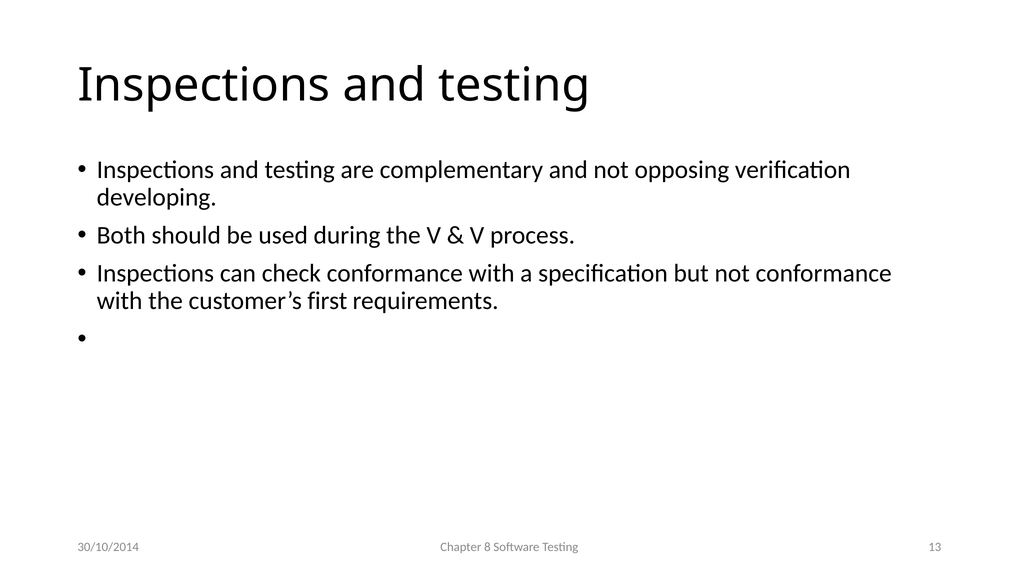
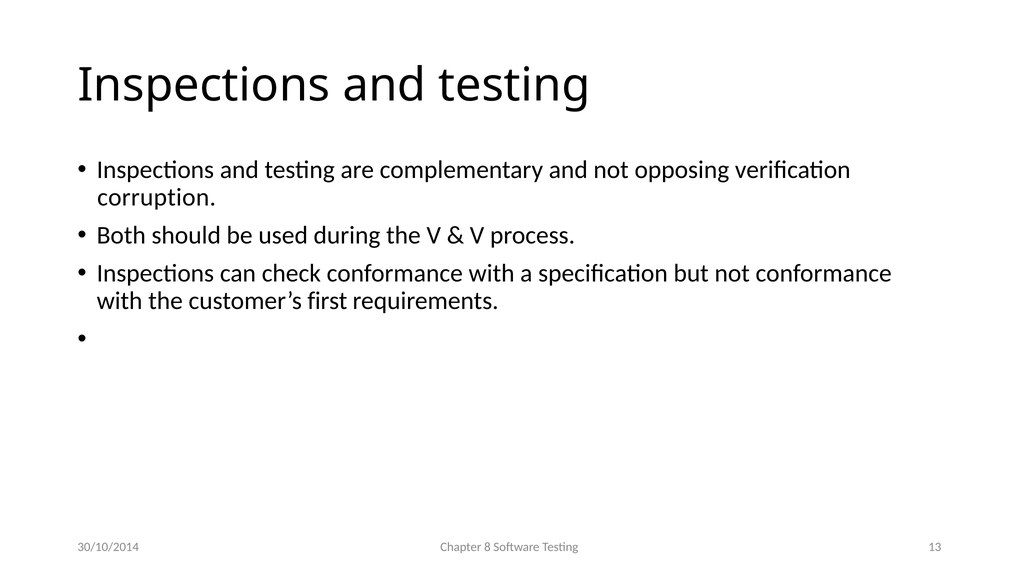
developing: developing -> corruption
